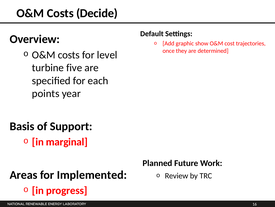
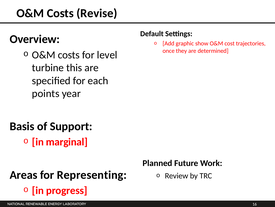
Decide: Decide -> Revise
five: five -> this
Implemented: Implemented -> Representing
